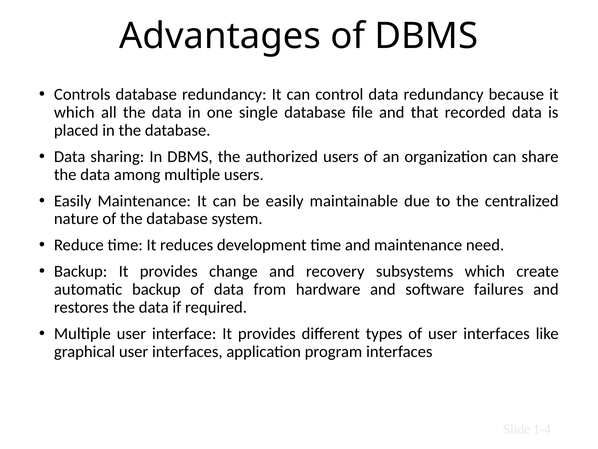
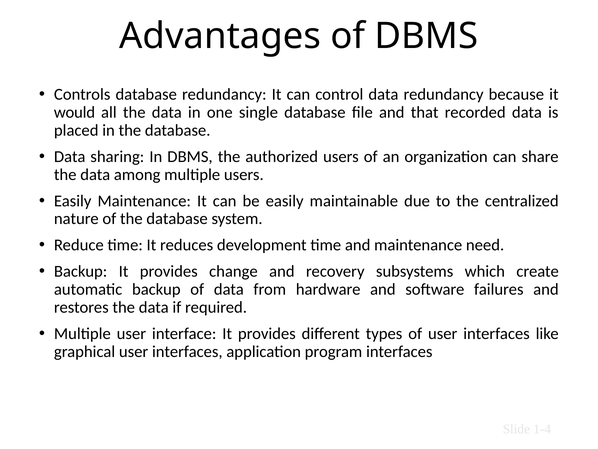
which at (74, 112): which -> would
